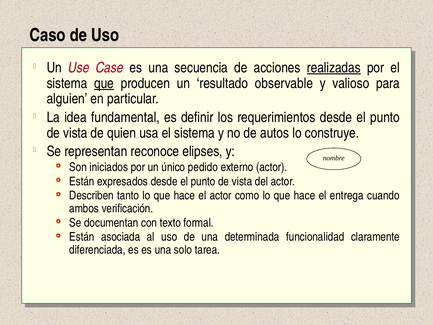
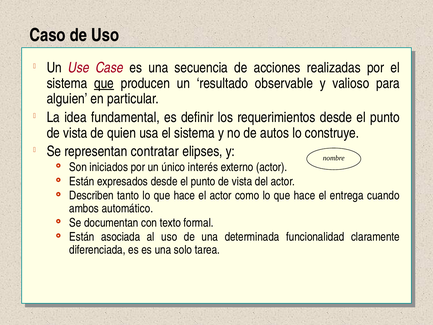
realizadas underline: present -> none
reconoce: reconoce -> contratar
pedido: pedido -> interés
verificación: verificación -> automático
